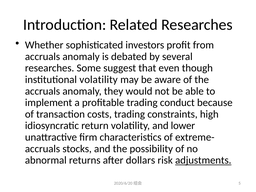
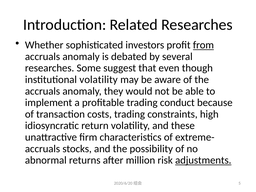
from underline: none -> present
lower: lower -> these
dollars: dollars -> million
